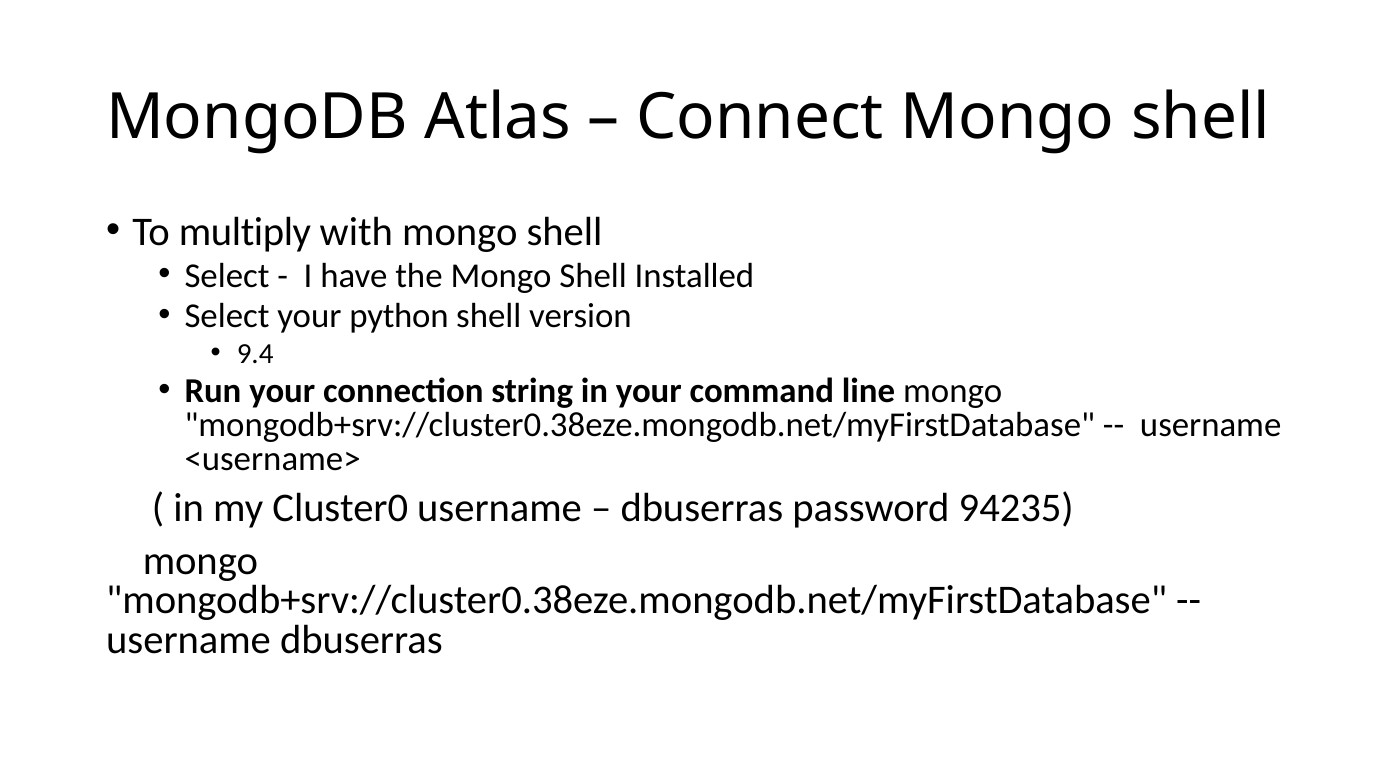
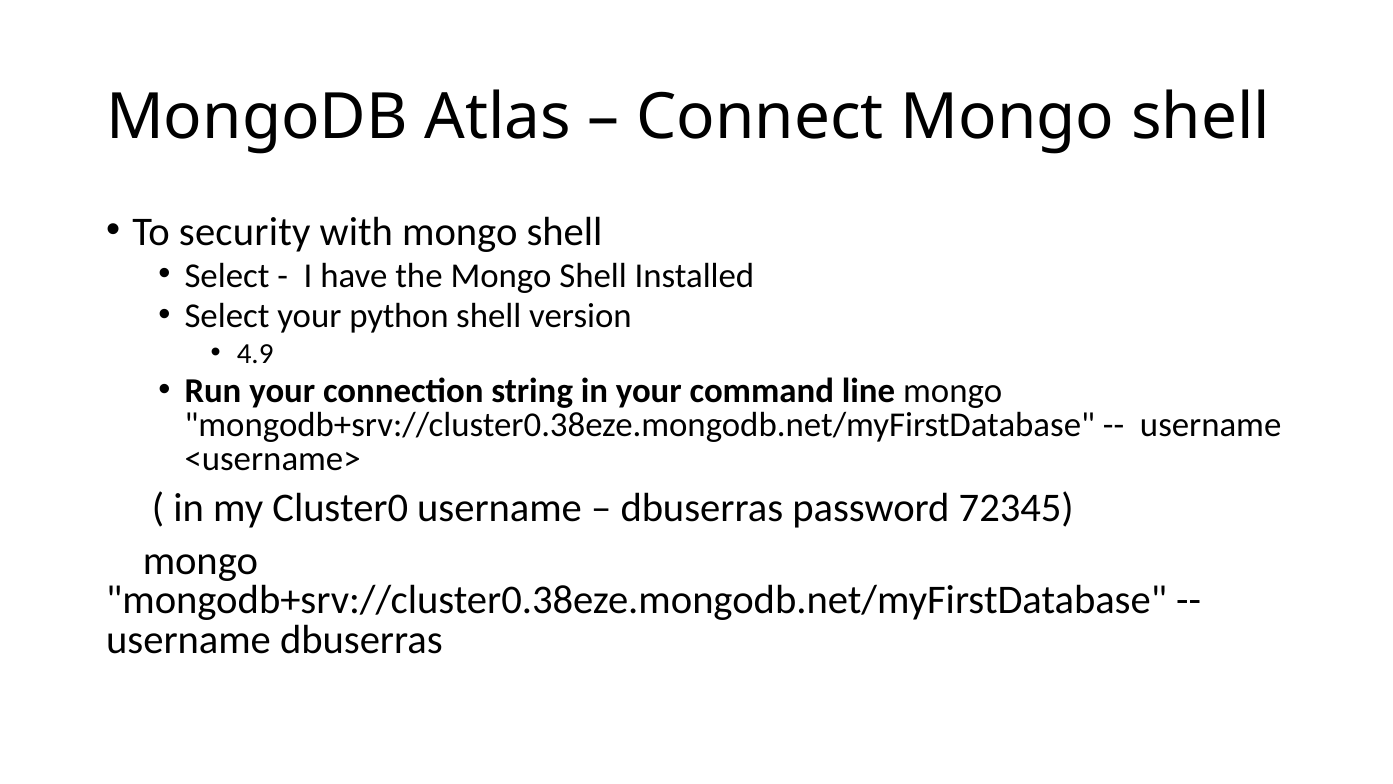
multiply: multiply -> security
9.4: 9.4 -> 4.9
94235: 94235 -> 72345
